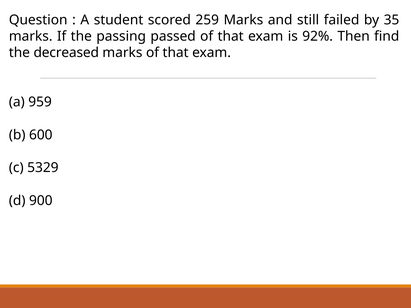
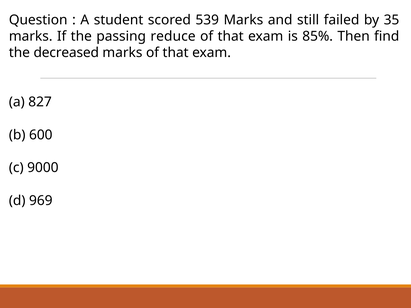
259: 259 -> 539
passed: passed -> reduce
92%: 92% -> 85%
959: 959 -> 827
5329: 5329 -> 9000
900: 900 -> 969
